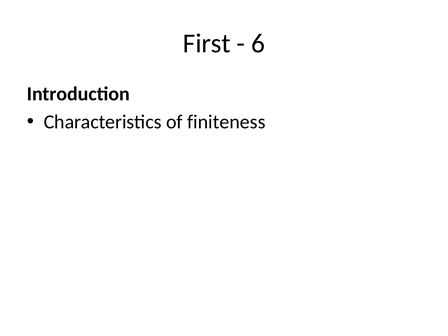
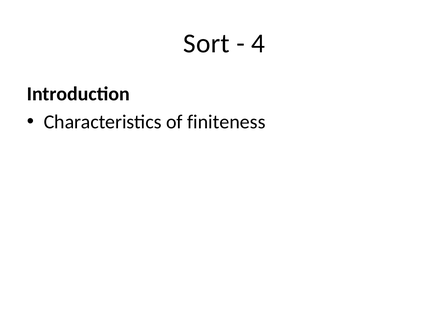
First: First -> Sort
6: 6 -> 4
